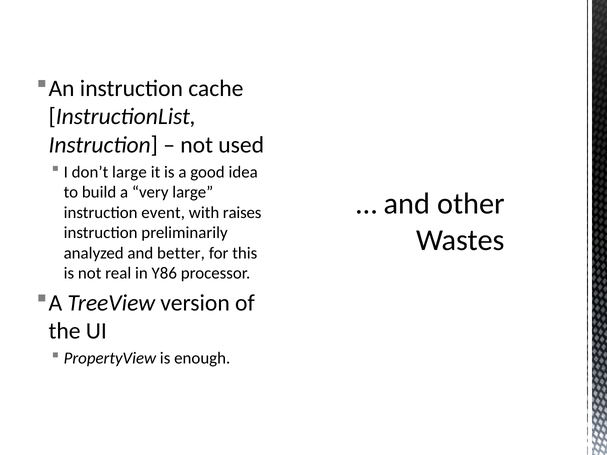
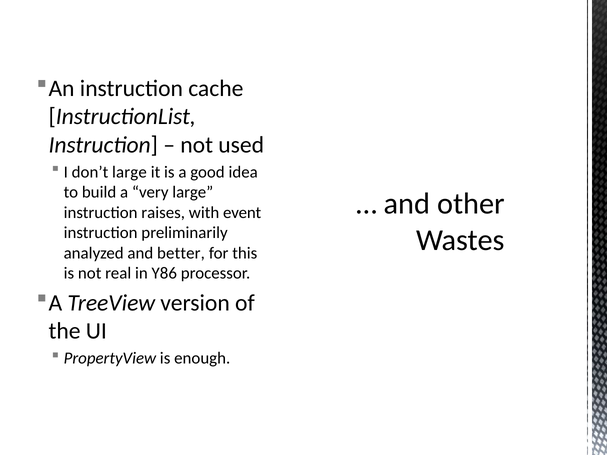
event: event -> raises
raises: raises -> event
